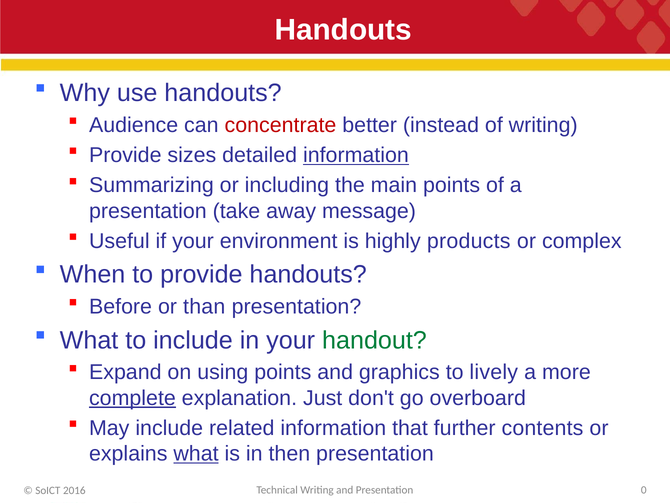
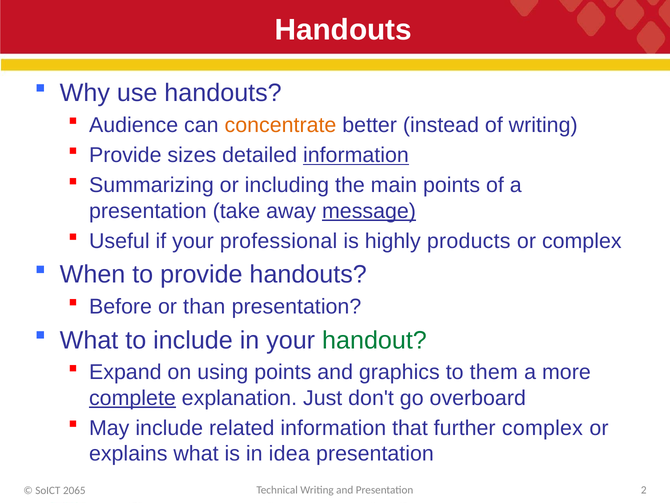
concentrate colour: red -> orange
message underline: none -> present
environment: environment -> professional
lively: lively -> them
further contents: contents -> complex
what at (196, 453) underline: present -> none
then: then -> idea
0: 0 -> 2
2016: 2016 -> 2065
